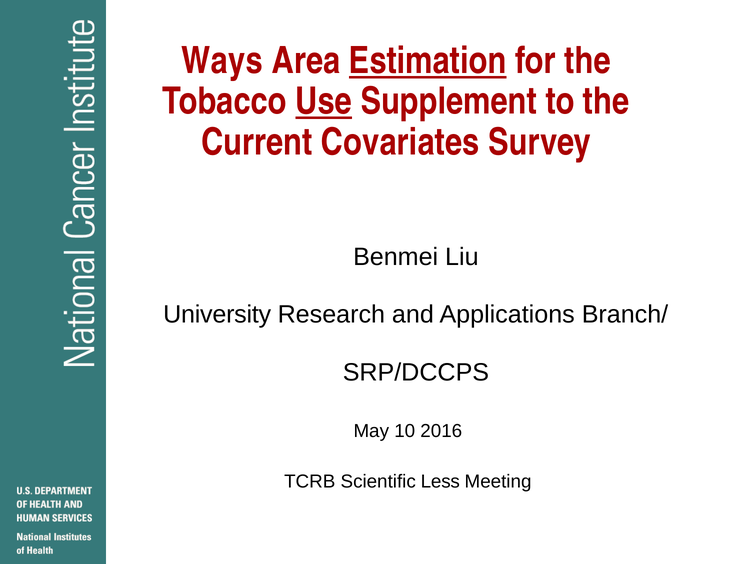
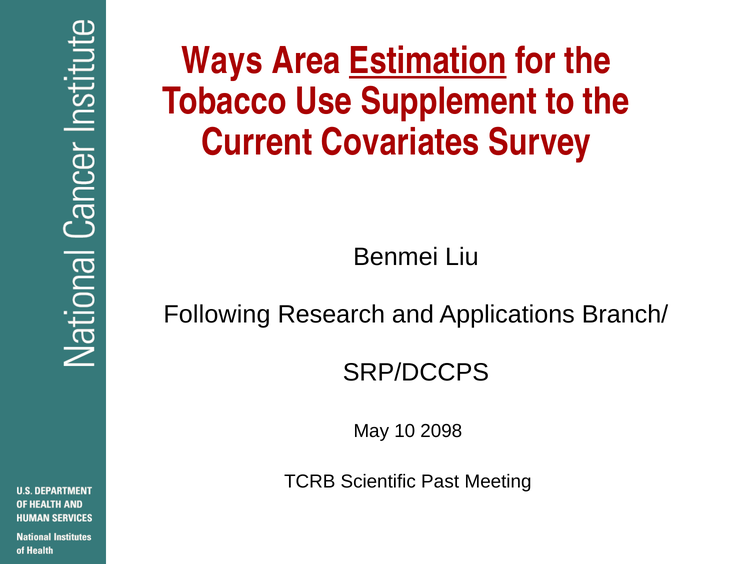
Use underline: present -> none
University: University -> Following
2016: 2016 -> 2098
Less: Less -> Past
